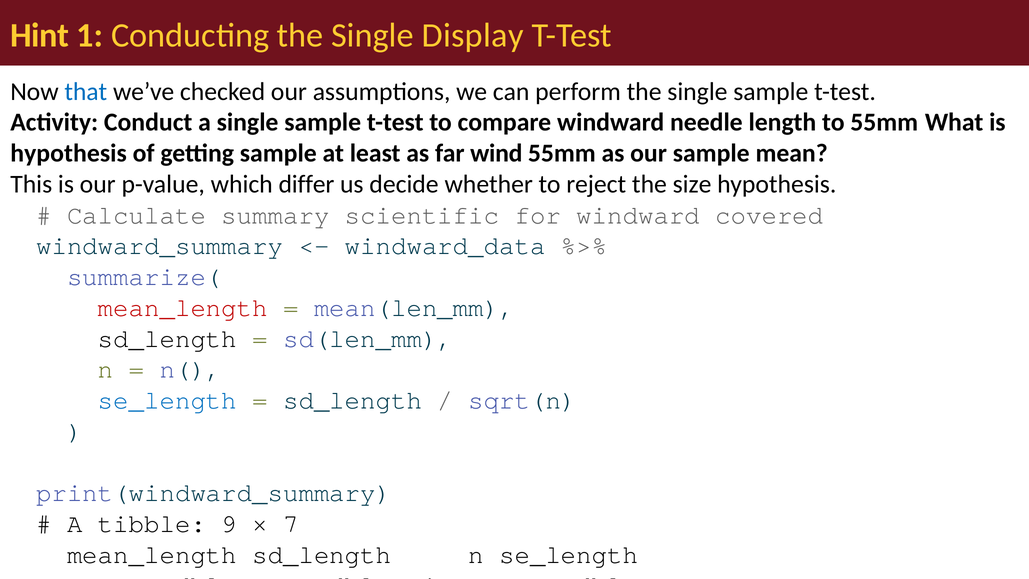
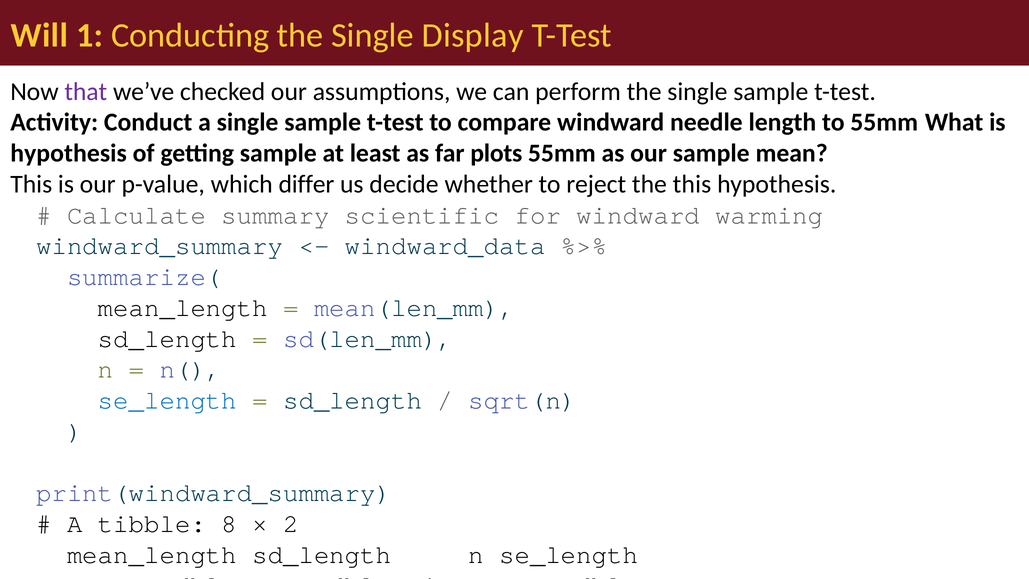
Hint: Hint -> Will
that colour: blue -> purple
wind: wind -> plots
the size: size -> this
covered: covered -> warming
mean_length at (183, 308) colour: red -> black
9: 9 -> 8
7: 7 -> 2
